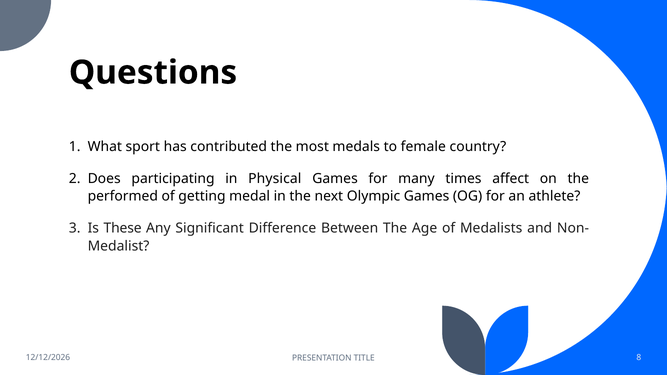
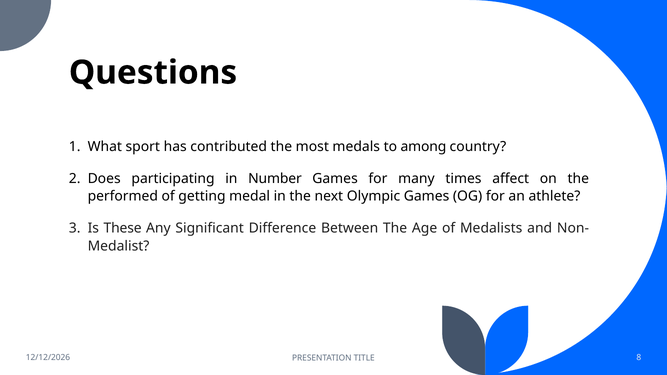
female: female -> among
Physical: Physical -> Number
